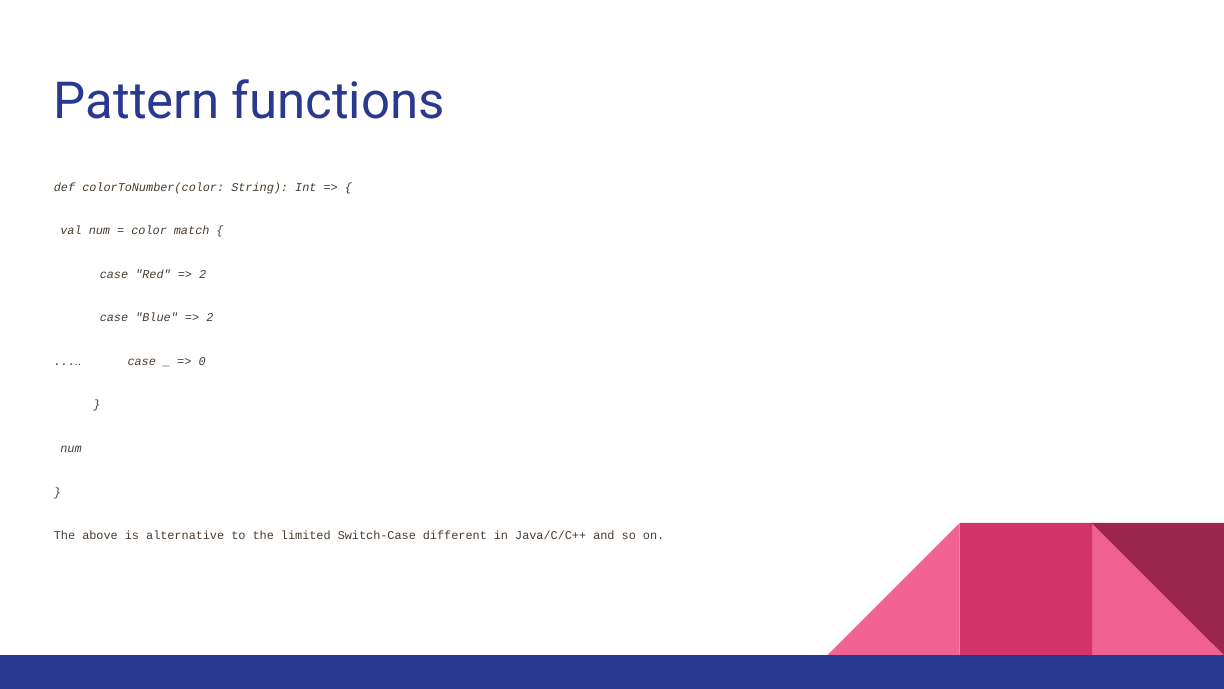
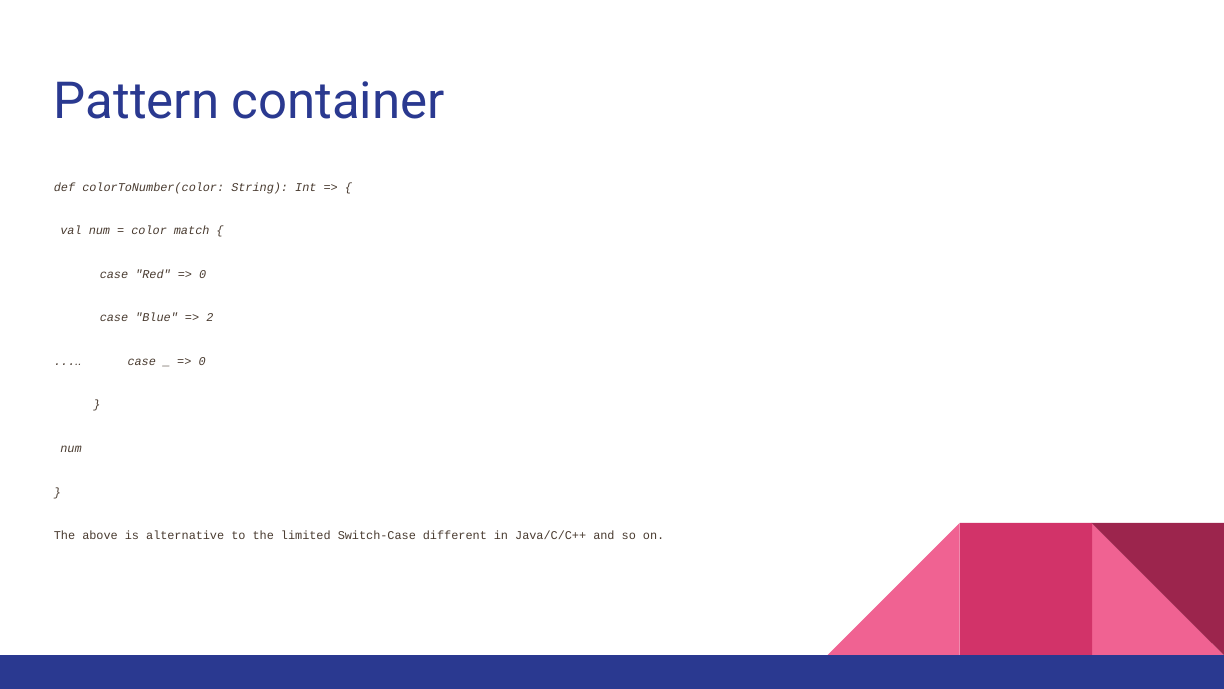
functions: functions -> container
2 at (203, 274): 2 -> 0
